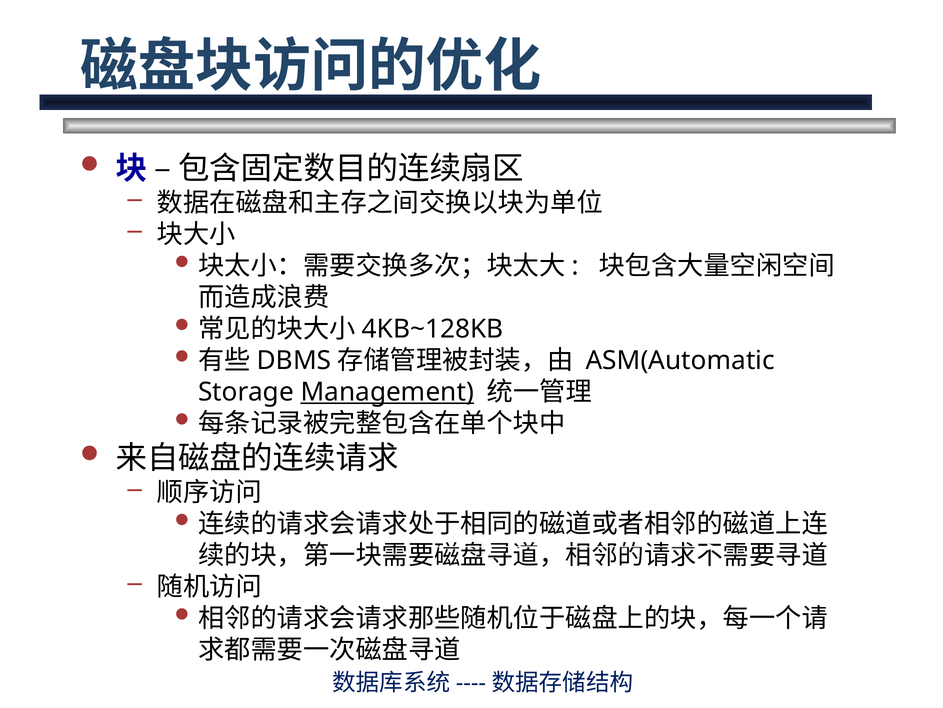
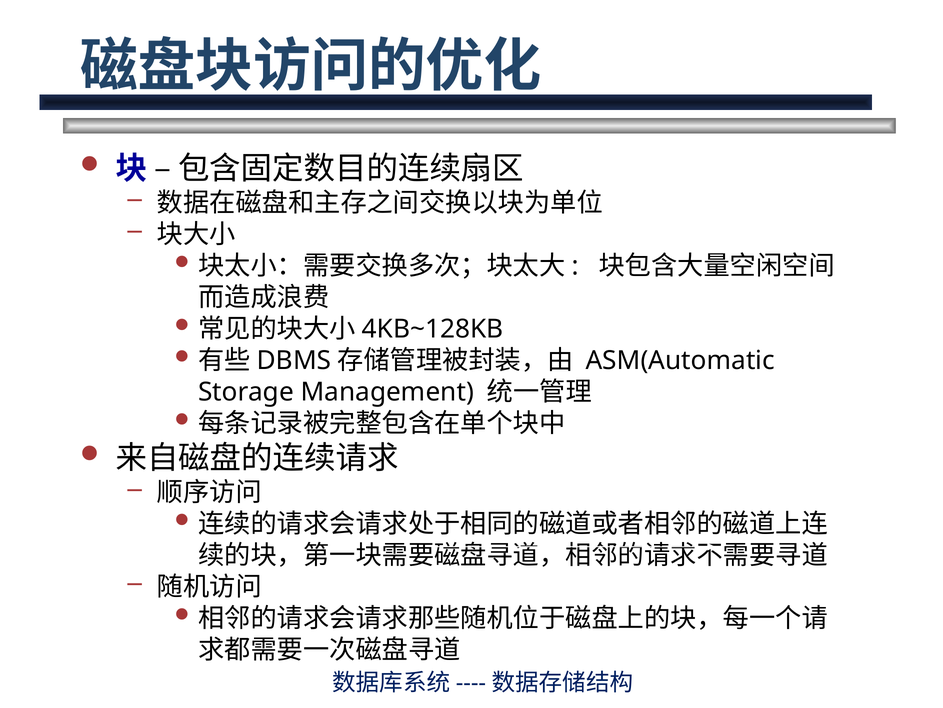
Management underline: present -> none
